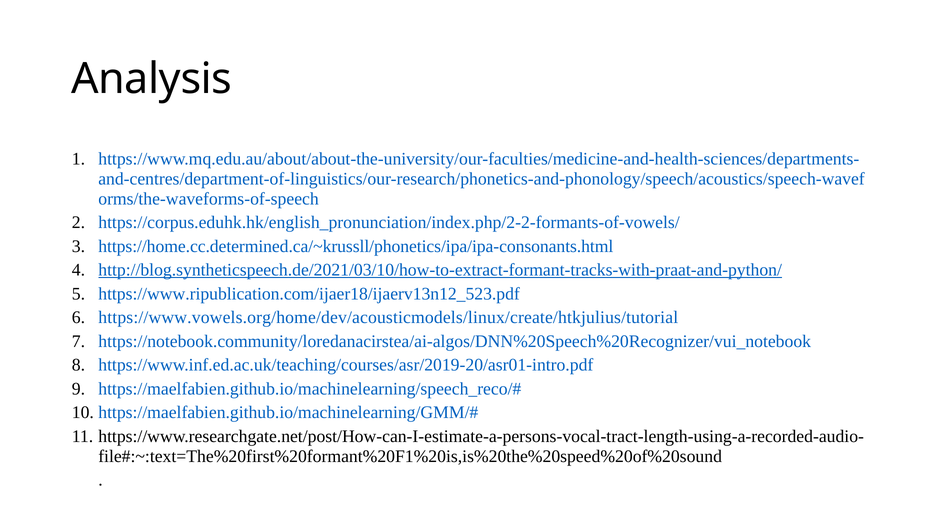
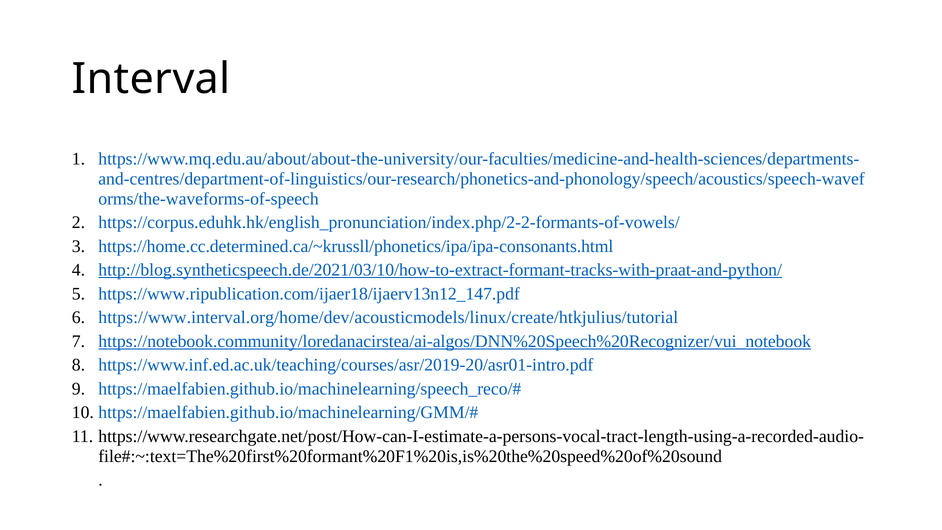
Analysis: Analysis -> Interval
https://www.ripublication.com/ijaer18/ijaerv13n12_523.pdf: https://www.ripublication.com/ijaer18/ijaerv13n12_523.pdf -> https://www.ripublication.com/ijaer18/ijaerv13n12_147.pdf
https://www.vowels.org/home/dev/acousticmodels/linux/create/htkjulius/tutorial: https://www.vowels.org/home/dev/acousticmodels/linux/create/htkjulius/tutorial -> https://www.interval.org/home/dev/acousticmodels/linux/create/htkjulius/tutorial
https://notebook.community/loredanacirstea/ai-algos/DNN%20Speech%20Recognizer/vui_notebook underline: none -> present
